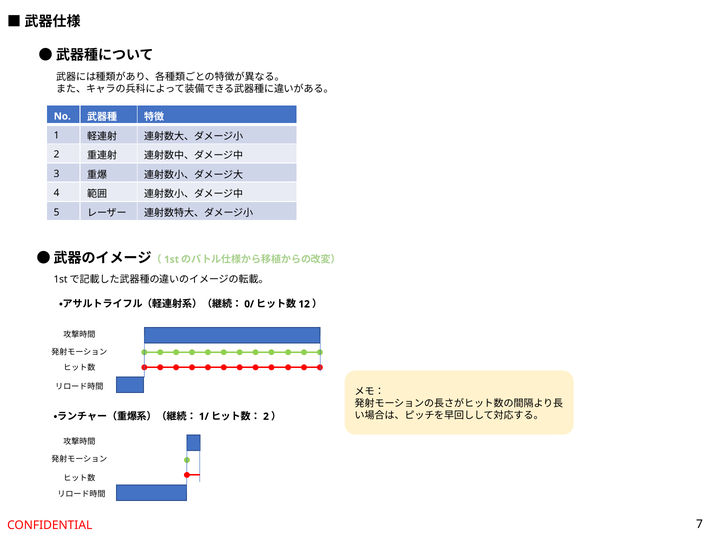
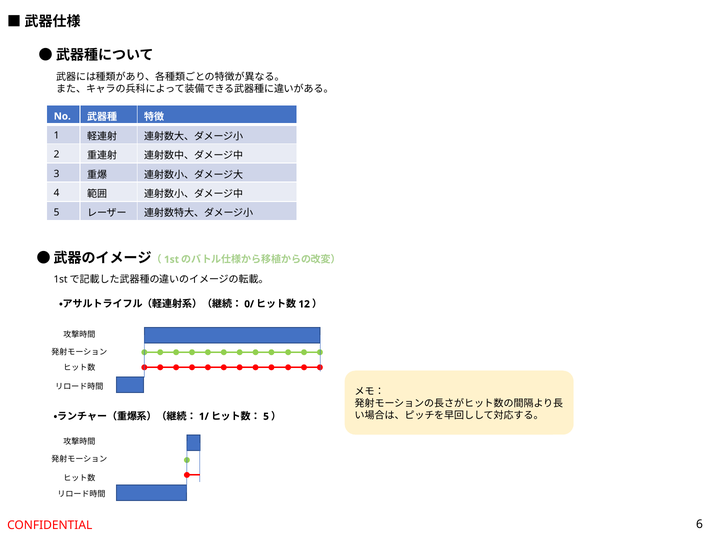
2 at (266, 417): 2 -> 5
7: 7 -> 6
